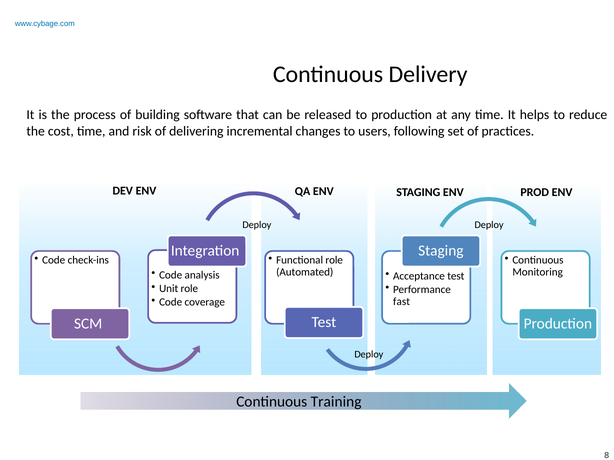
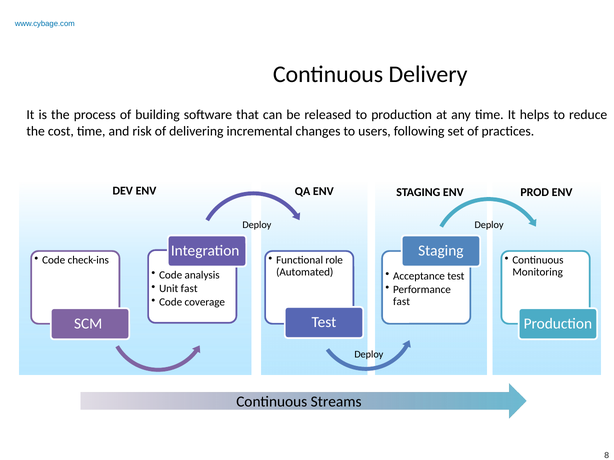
Unit role: role -> fast
Training: Training -> Streams
